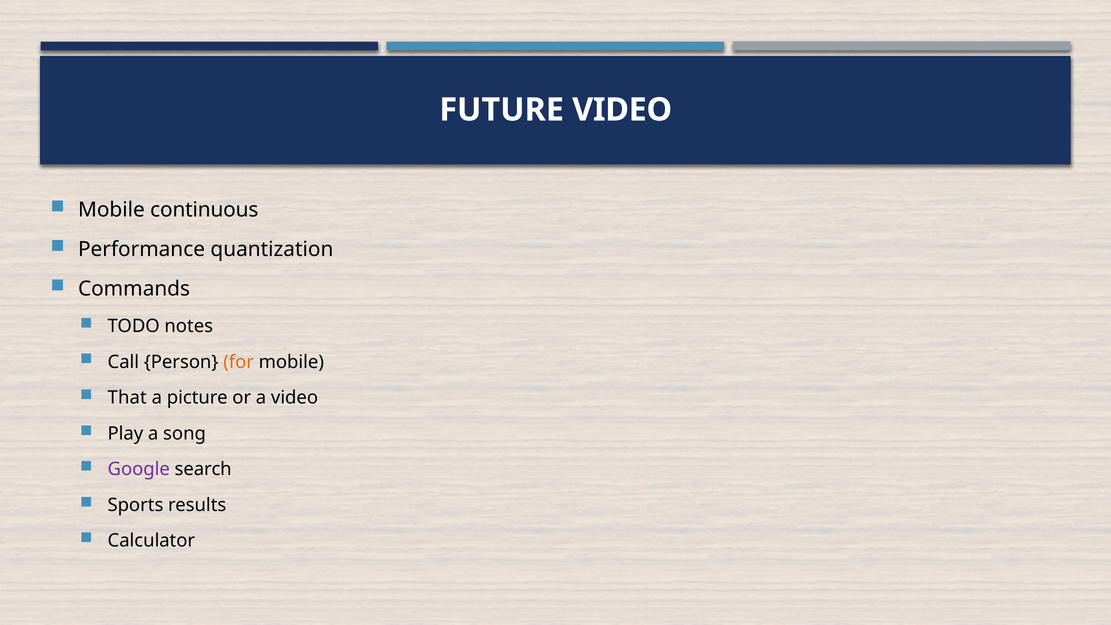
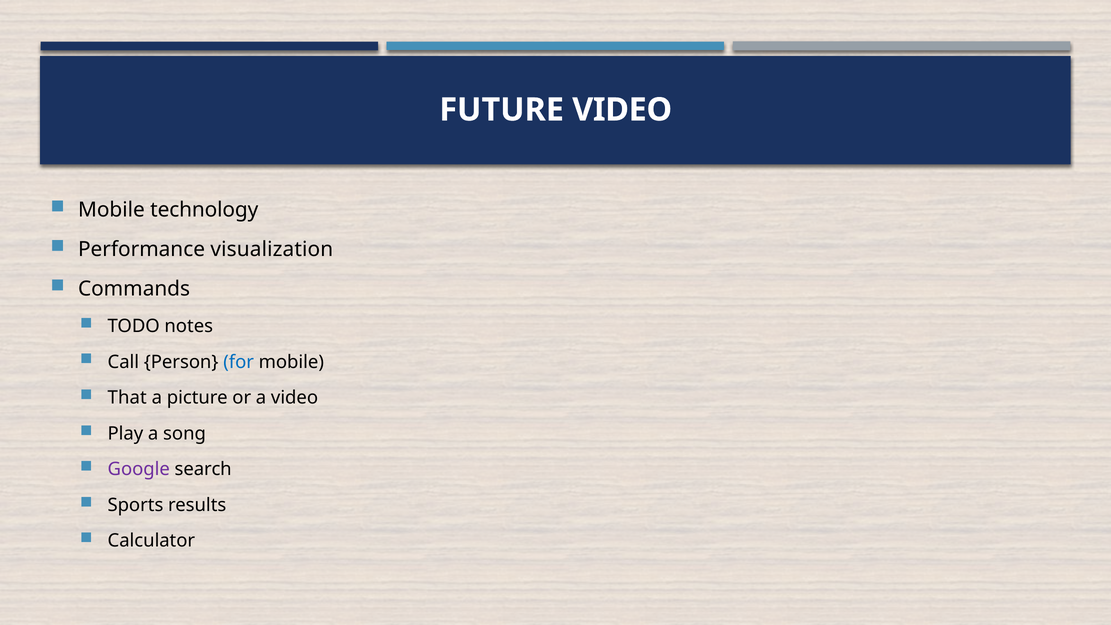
continuous: continuous -> technology
quantization: quantization -> visualization
for colour: orange -> blue
